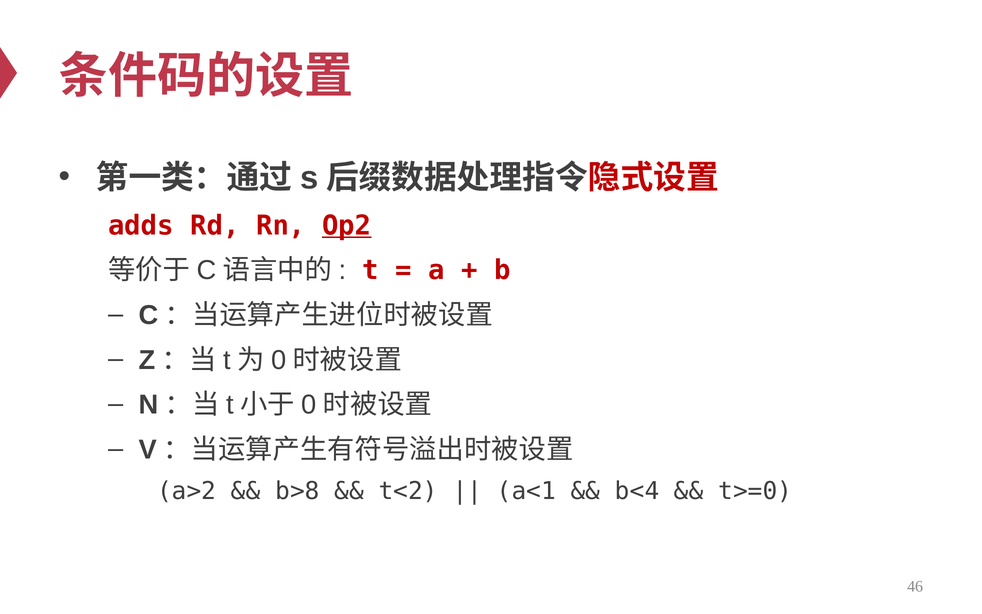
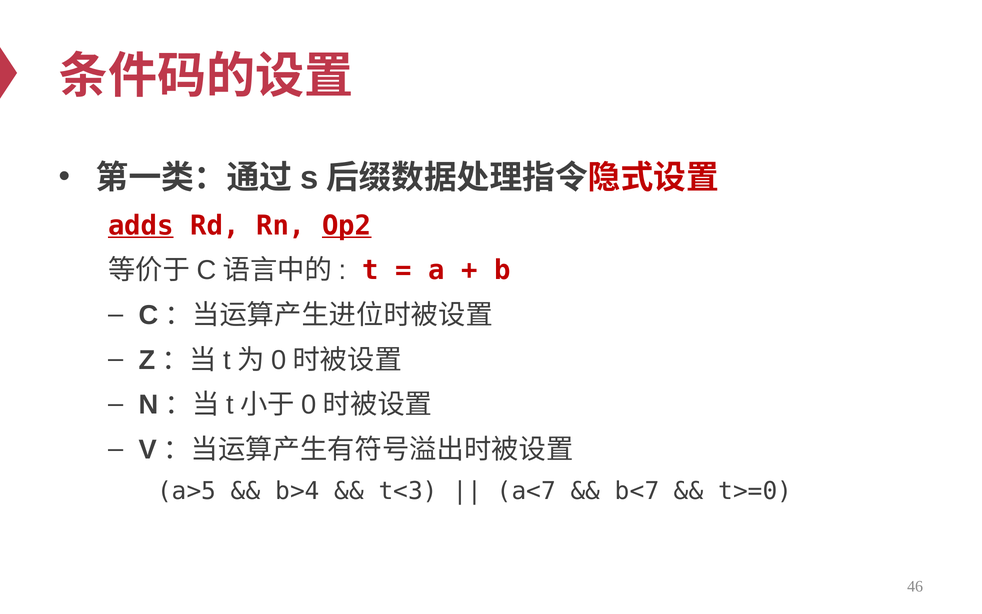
adds underline: none -> present
a>2: a>2 -> a>5
b>8: b>8 -> b>4
t<2: t<2 -> t<3
a<1: a<1 -> a<7
b<4: b<4 -> b<7
